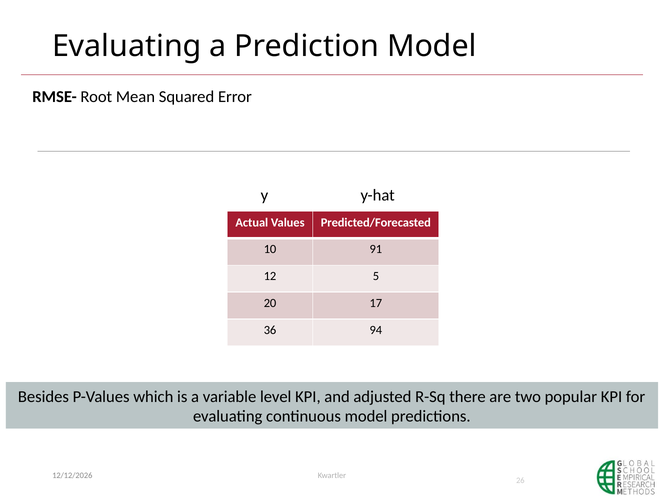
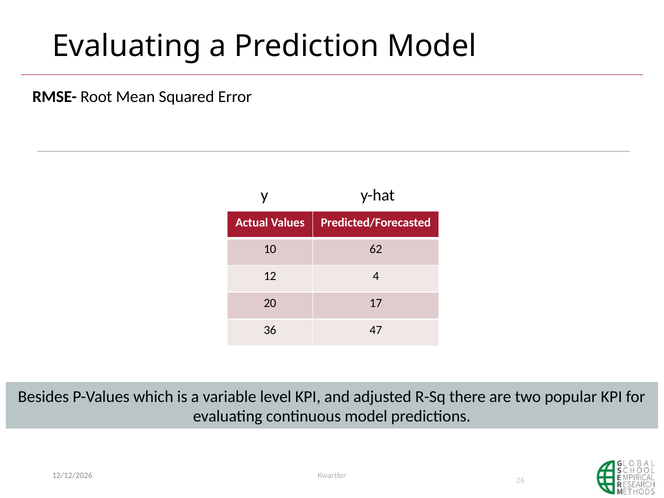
91: 91 -> 62
5: 5 -> 4
94: 94 -> 47
